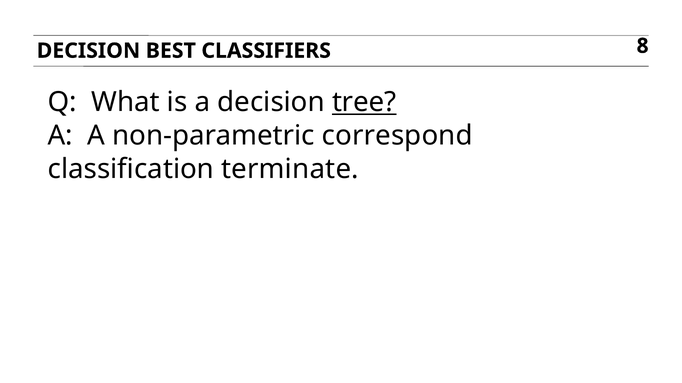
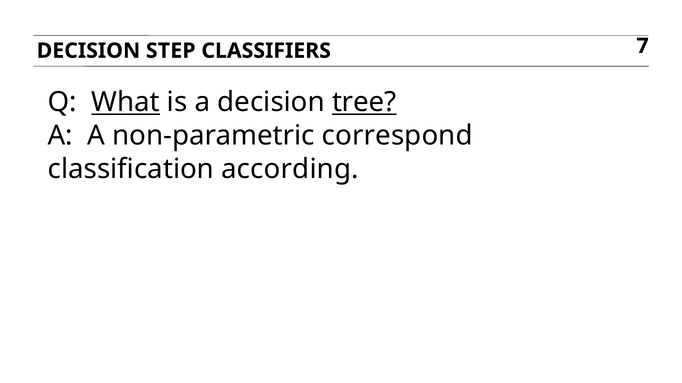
BEST: BEST -> STEP
8: 8 -> 7
What underline: none -> present
terminate: terminate -> according
